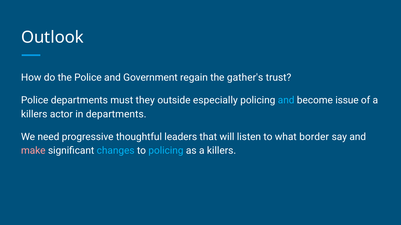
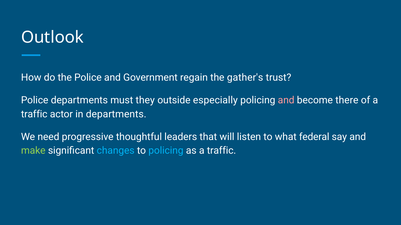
and at (286, 101) colour: light blue -> pink
issue: issue -> there
killers at (34, 114): killers -> traffic
border: border -> federal
make colour: pink -> light green
as a killers: killers -> traffic
